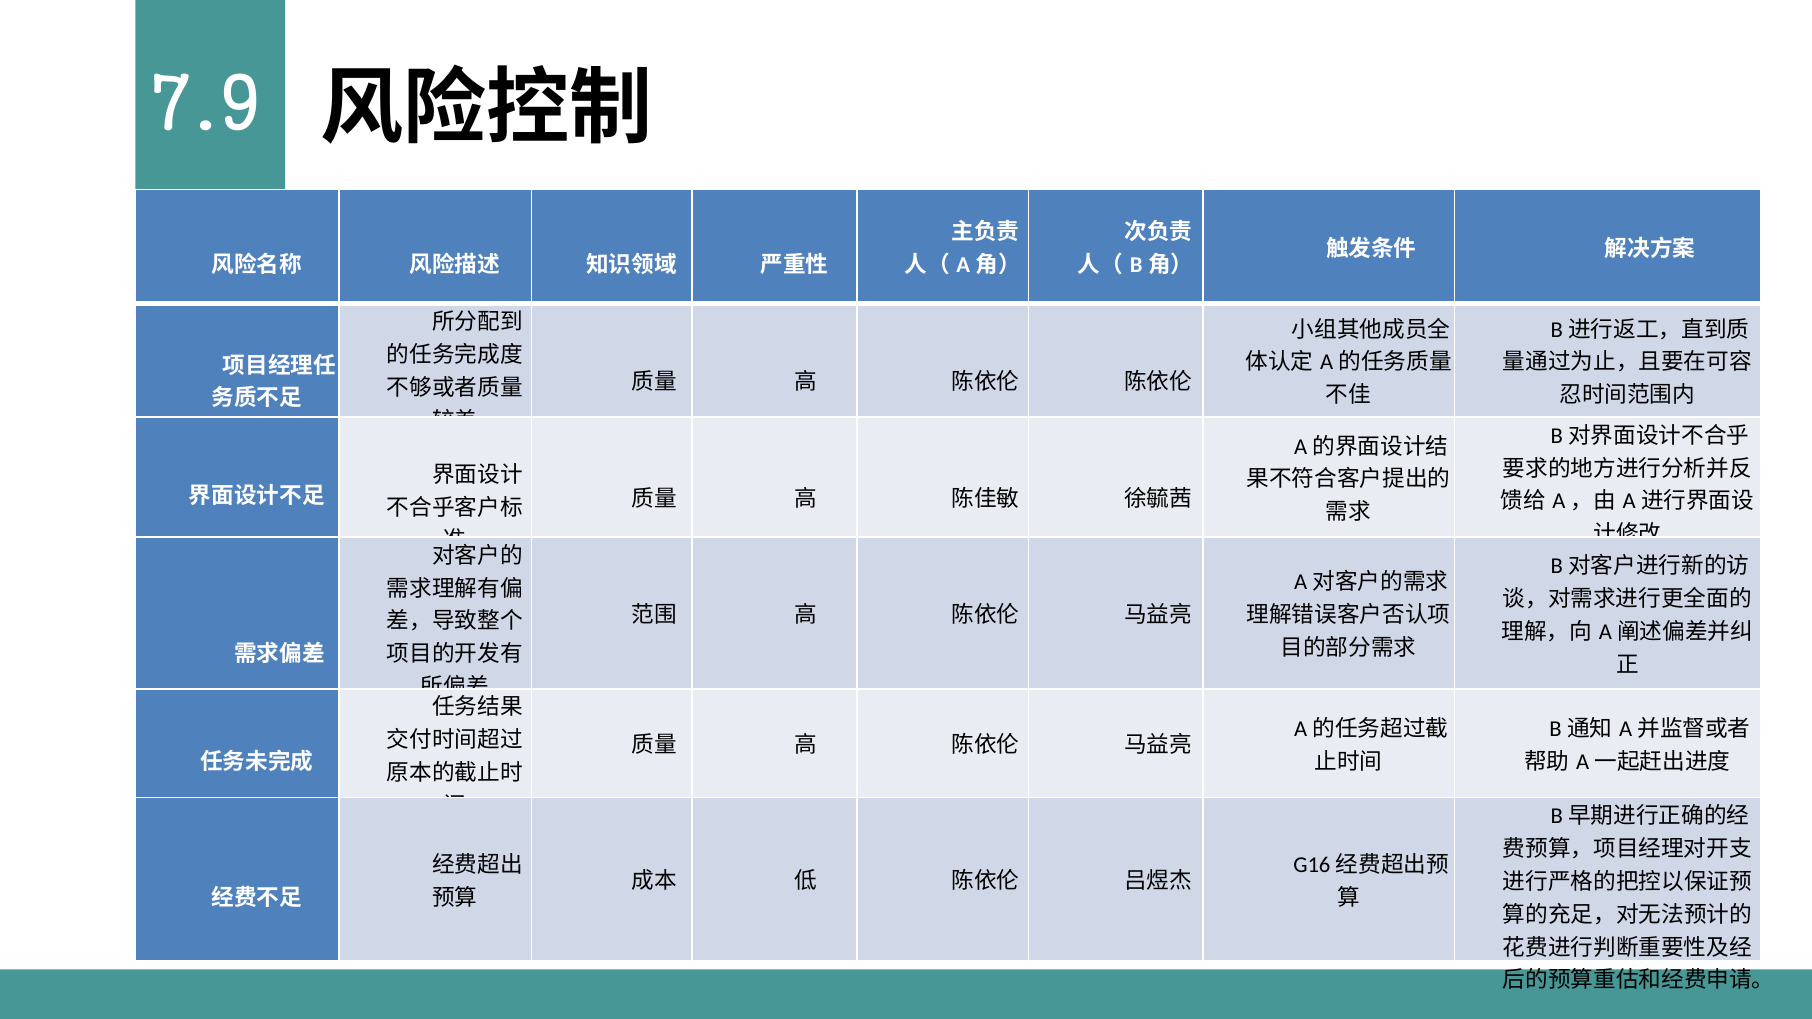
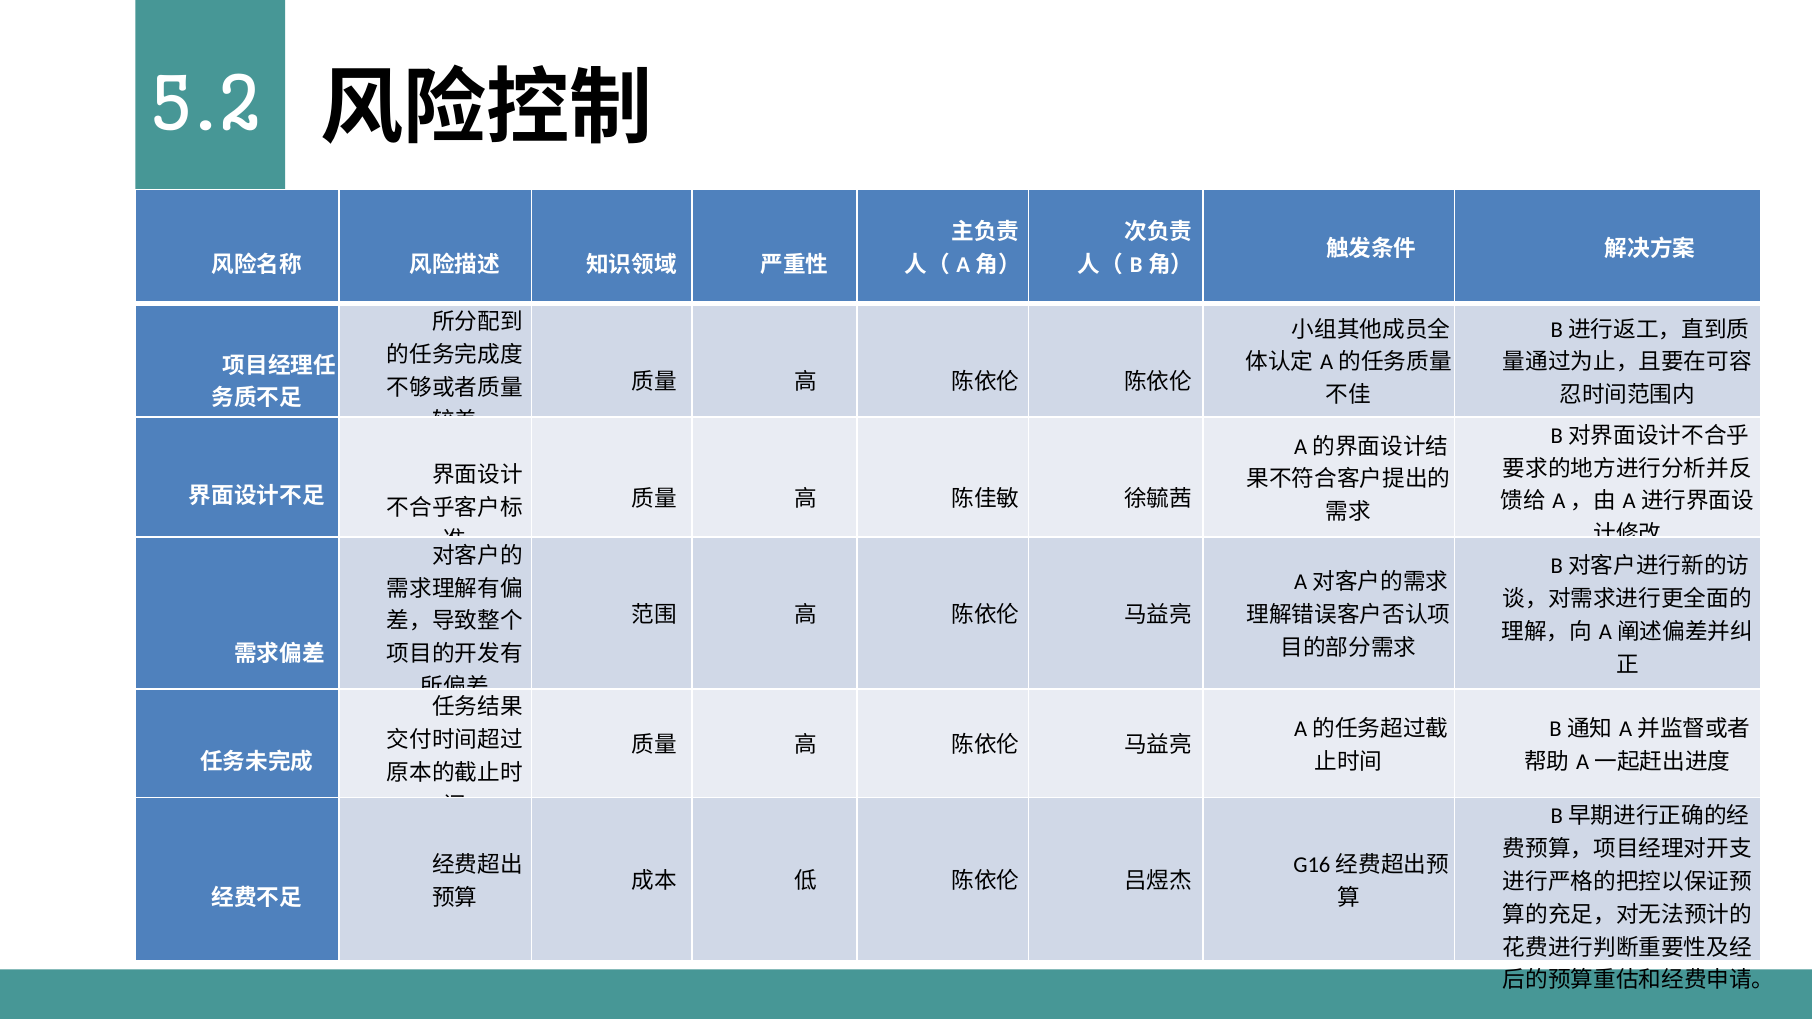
7.9: 7.9 -> 5.2
